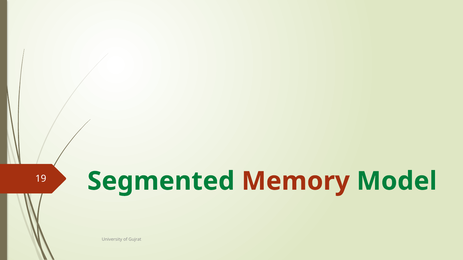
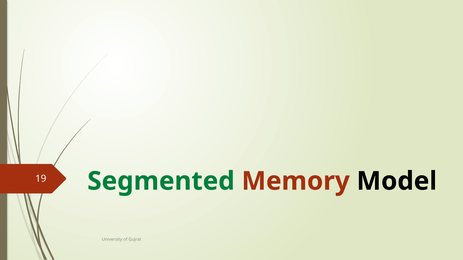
Model colour: green -> black
